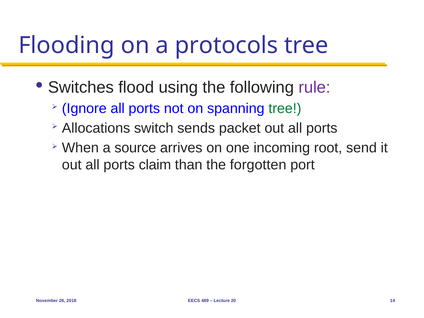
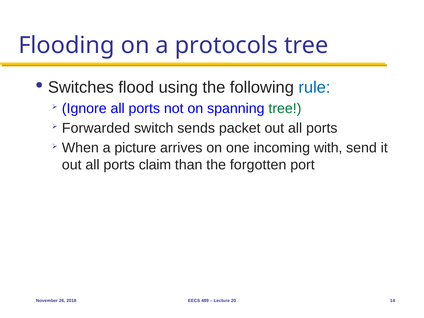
rule colour: purple -> blue
Allocations: Allocations -> Forwarded
source: source -> picture
root: root -> with
